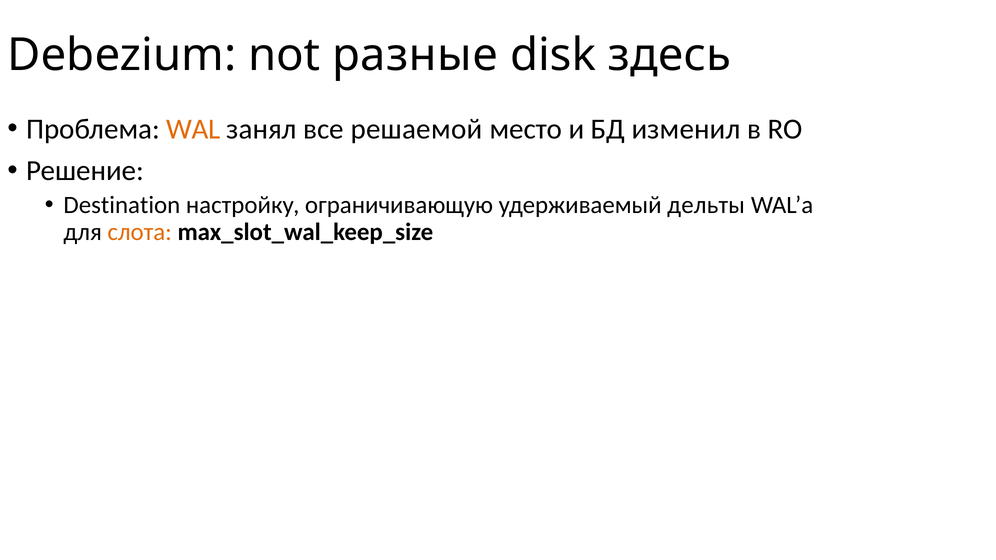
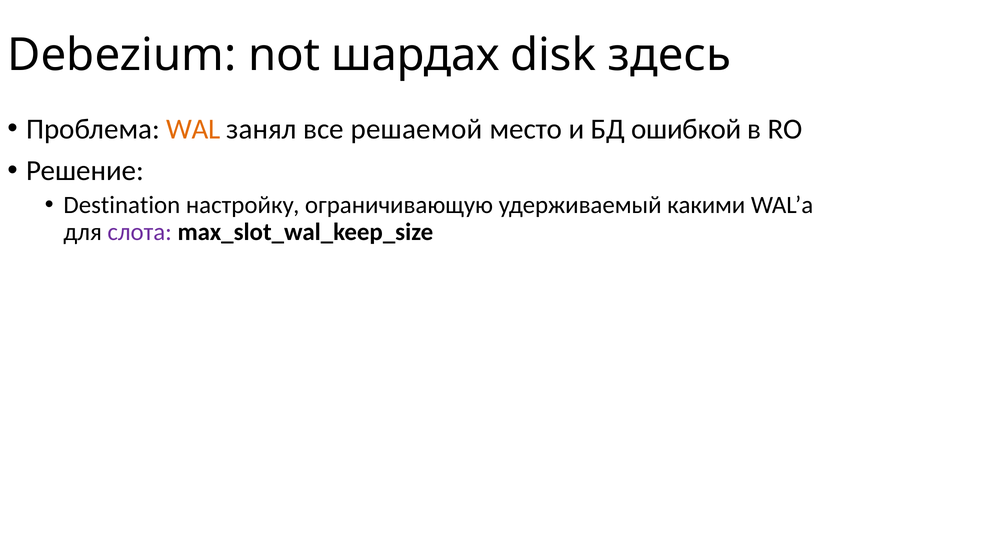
разные: разные -> шардах
изменил: изменил -> ошибкой
дельты: дельты -> какими
слота colour: orange -> purple
